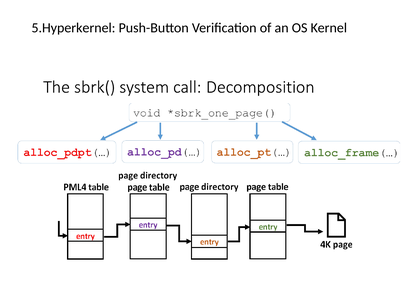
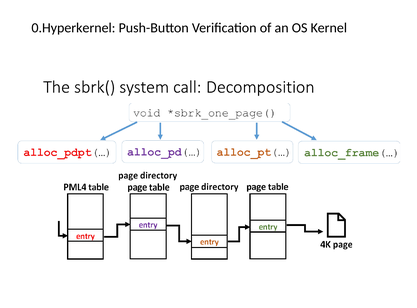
5.Hyperkernel: 5.Hyperkernel -> 0.Hyperkernel
